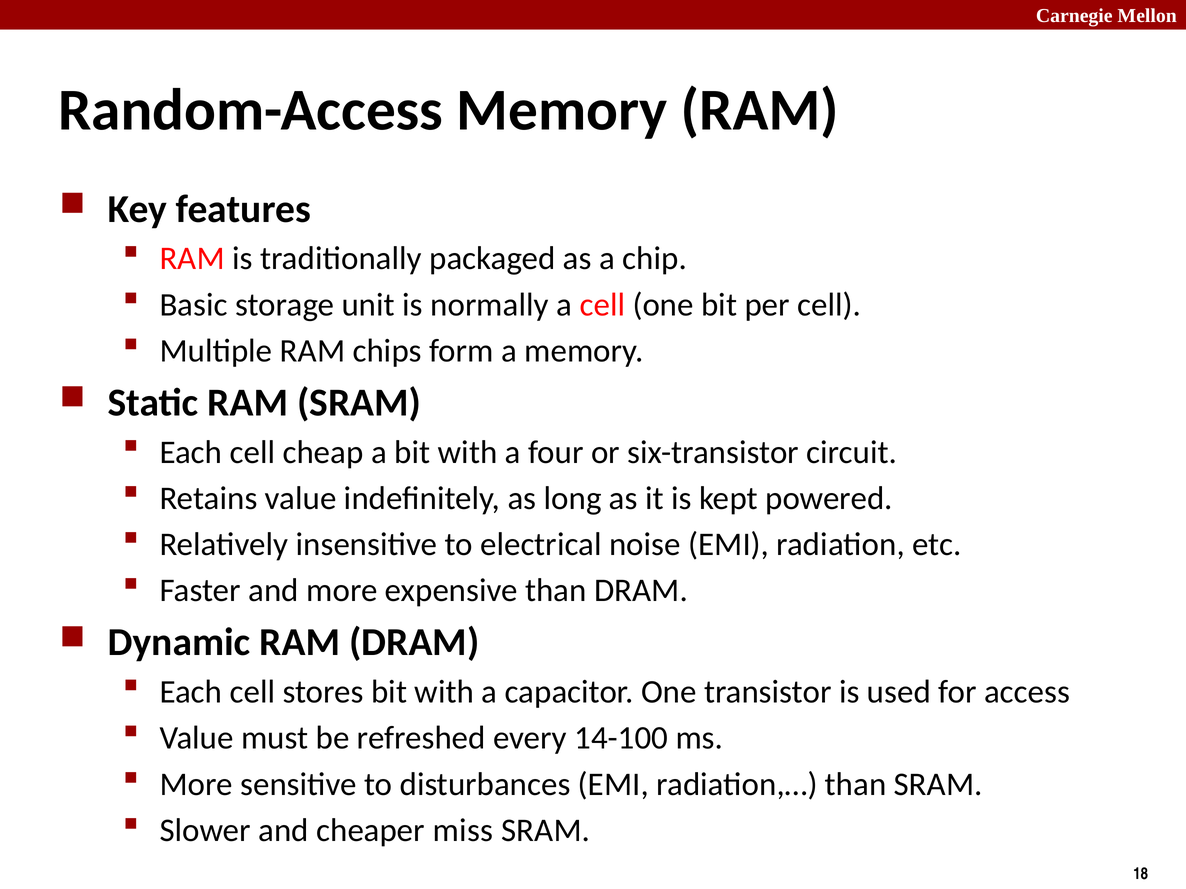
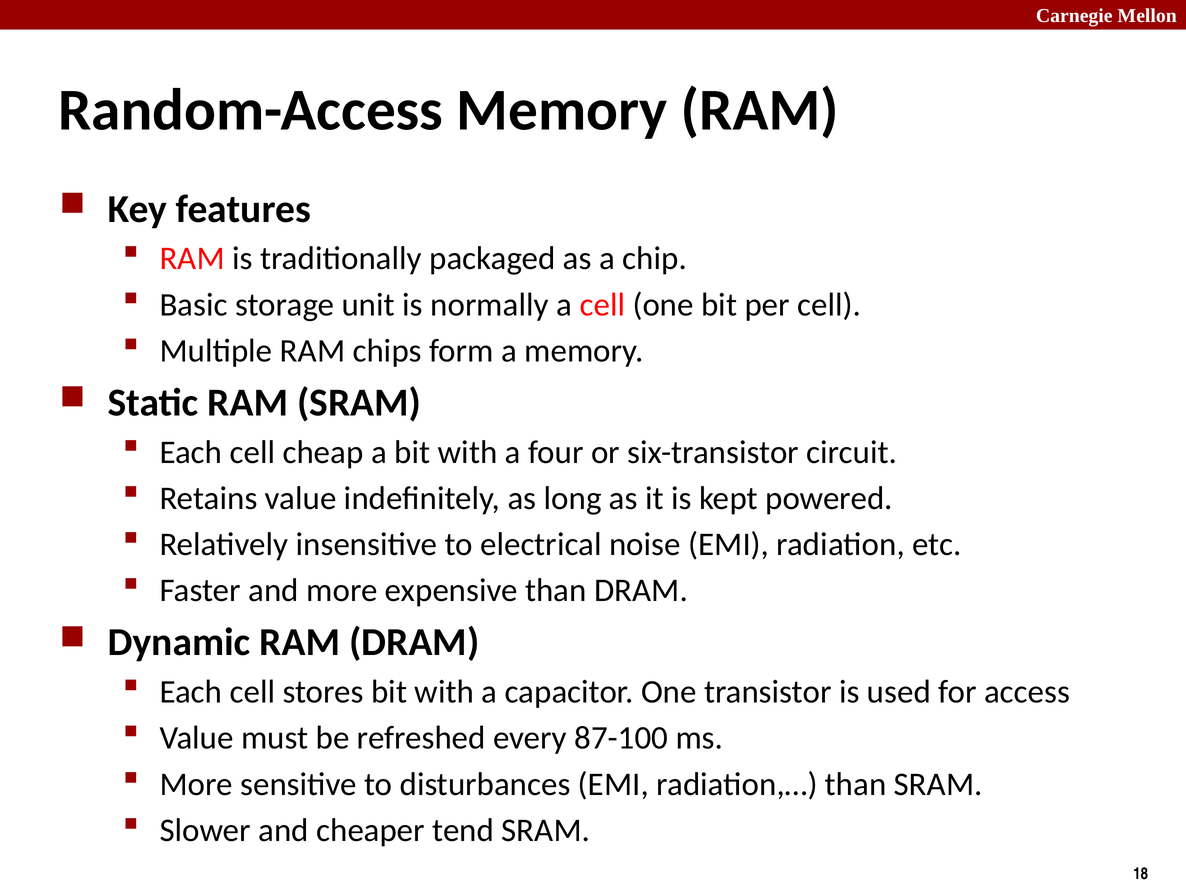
14-100: 14-100 -> 87-100
miss: miss -> tend
